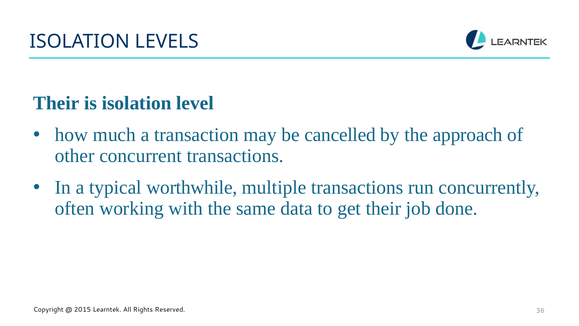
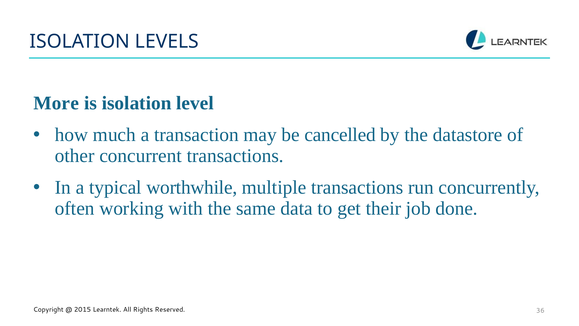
Their at (56, 103): Their -> More
approach: approach -> datastore
